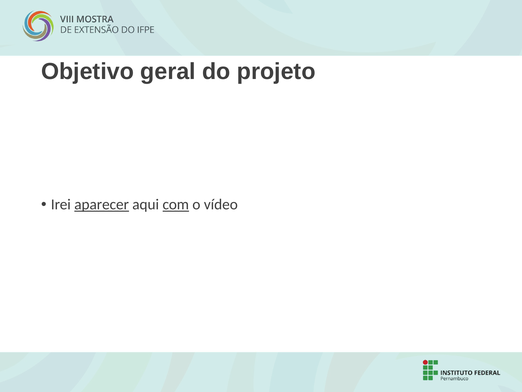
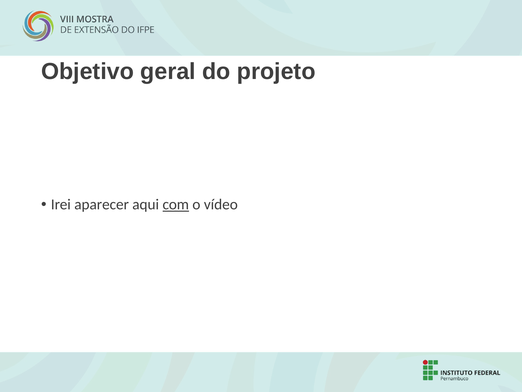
aparecer underline: present -> none
